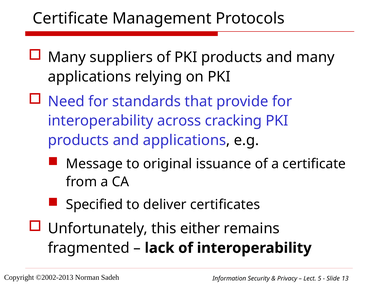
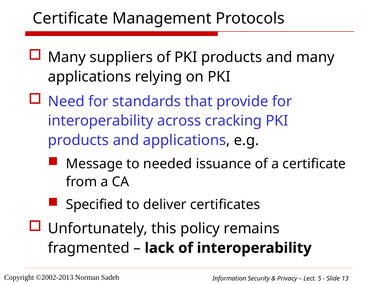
original: original -> needed
either: either -> policy
